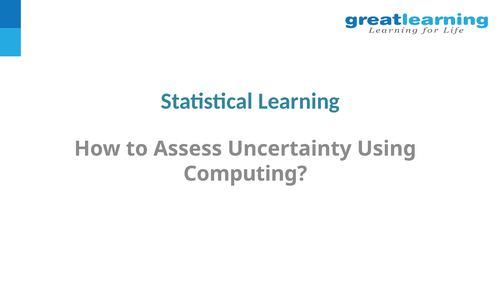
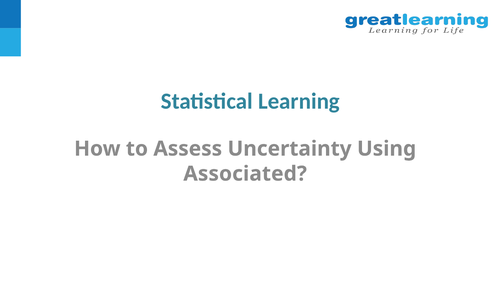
Computing: Computing -> Associated
